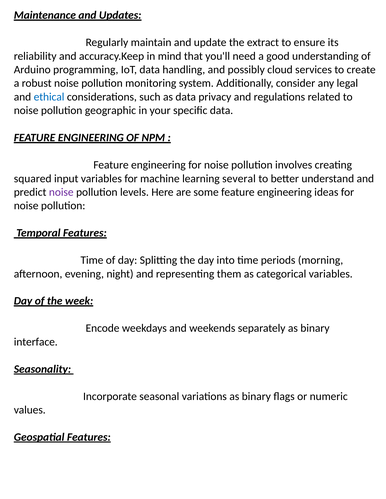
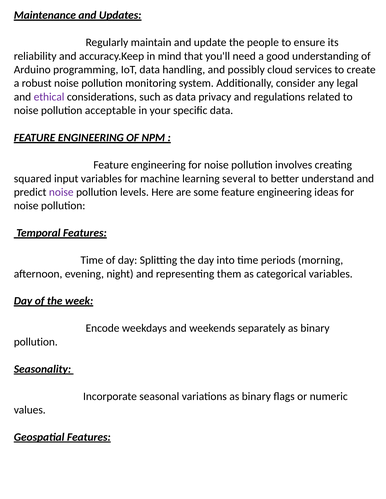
extract: extract -> people
ethical colour: blue -> purple
geographic: geographic -> acceptable
interface at (36, 342): interface -> pollution
